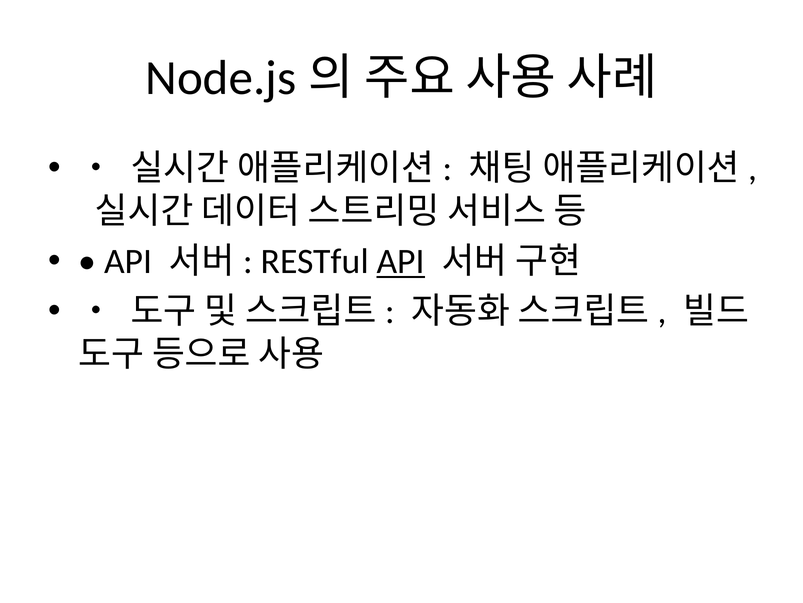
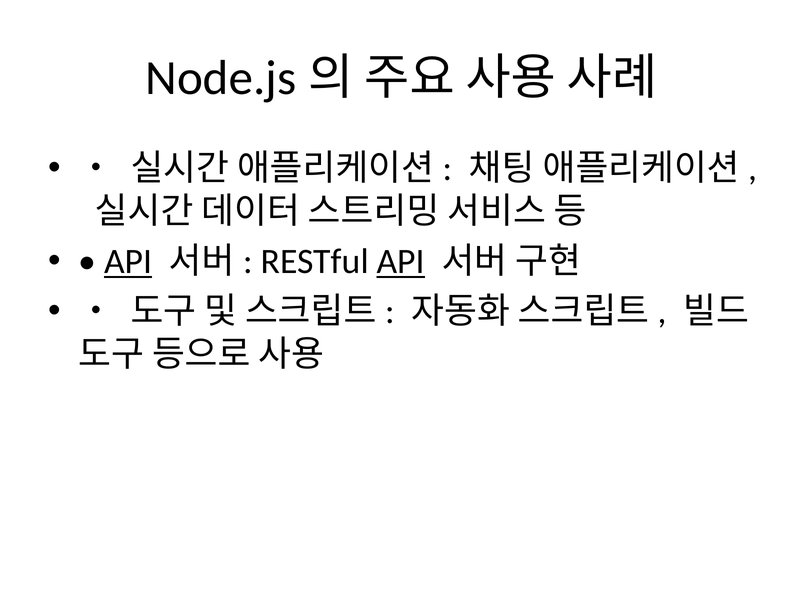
API at (128, 261) underline: none -> present
